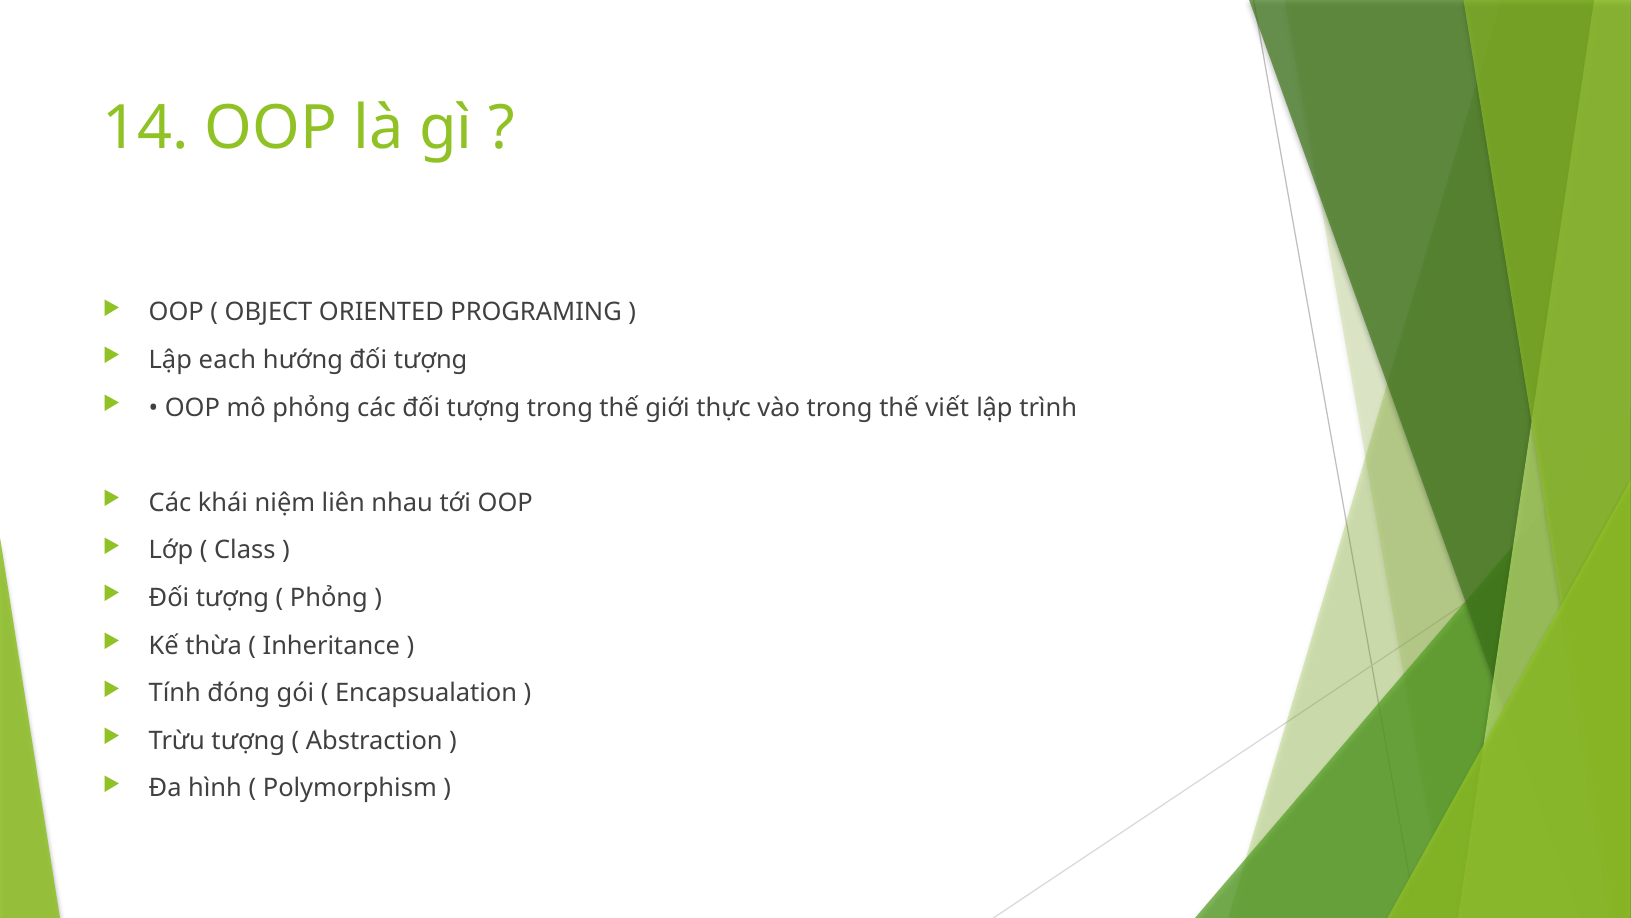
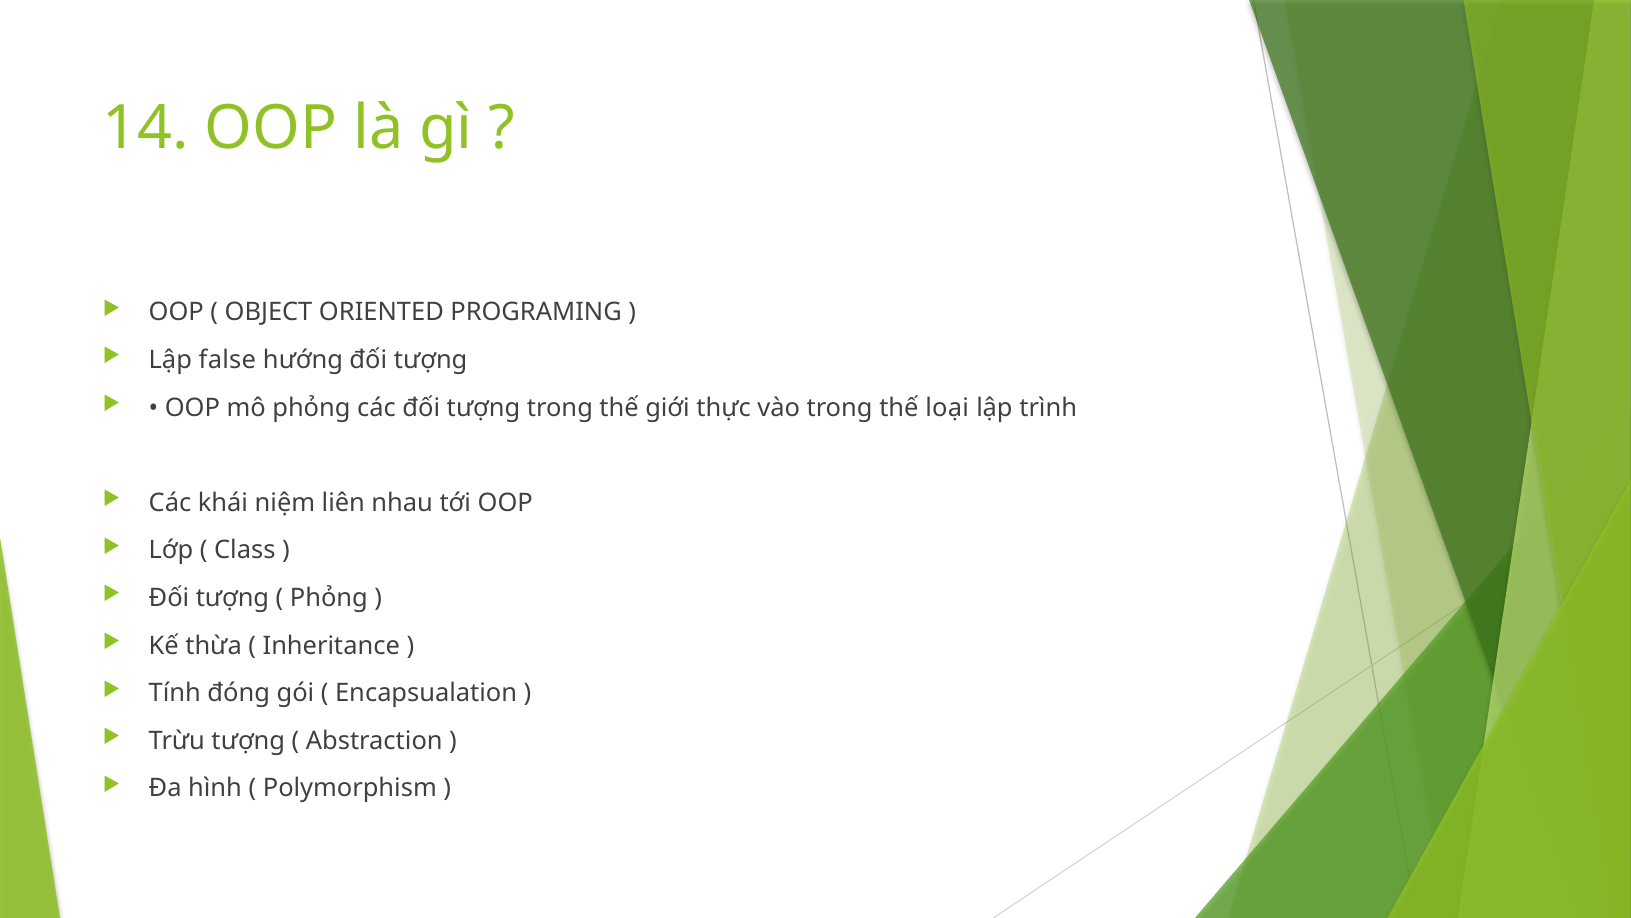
each: each -> false
viết: viết -> loại
